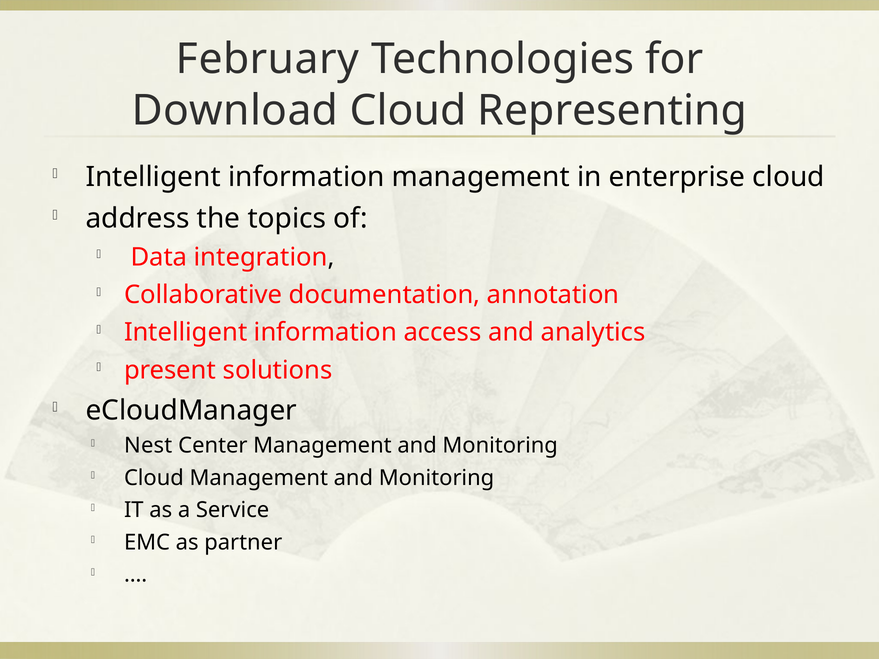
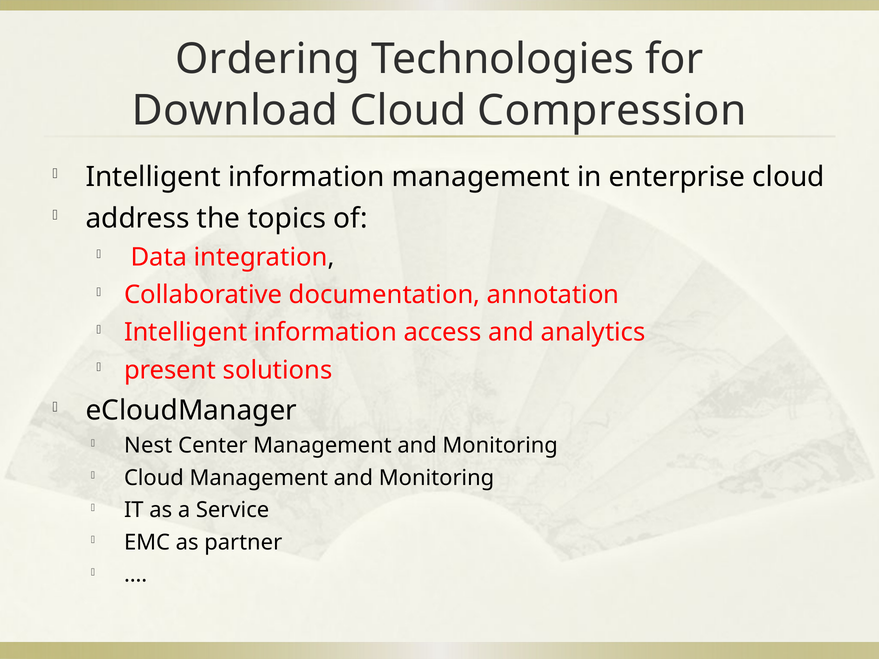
February: February -> Ordering
Representing: Representing -> Compression
